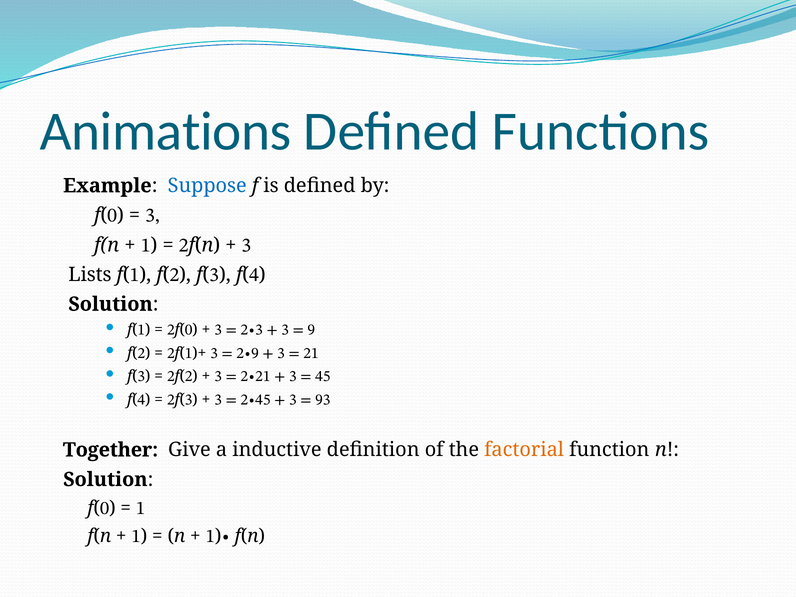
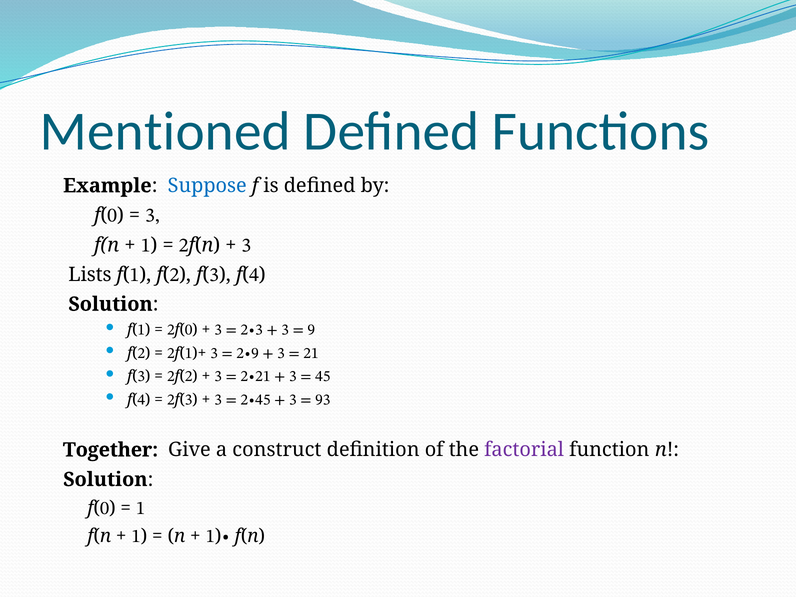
Animations: Animations -> Mentioned
inductive: inductive -> construct
factorial colour: orange -> purple
